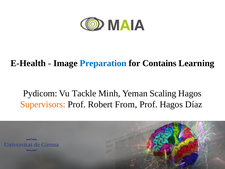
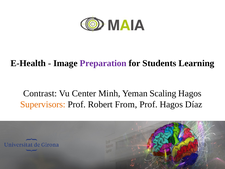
Preparation colour: blue -> purple
Contains: Contains -> Students
Pydicom: Pydicom -> Contrast
Tackle: Tackle -> Center
